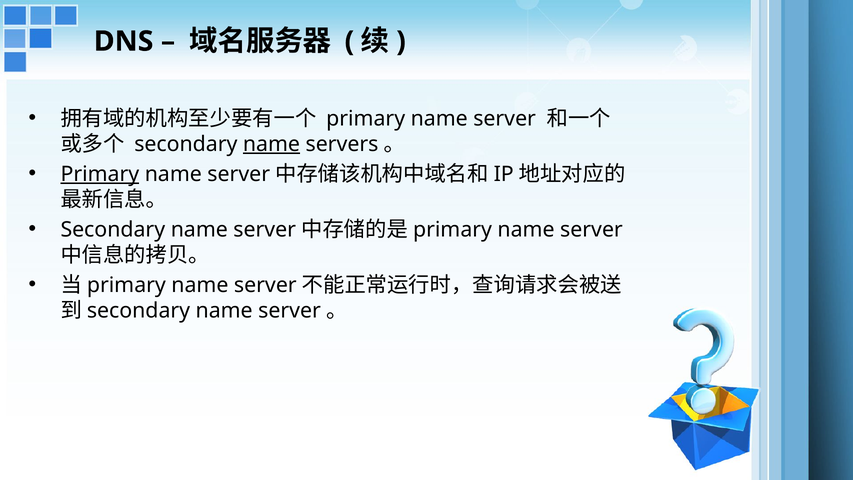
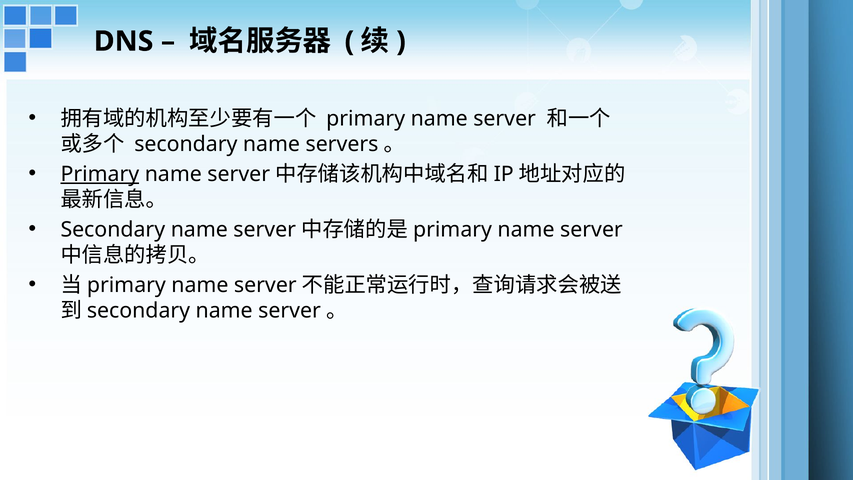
name at (271, 144) underline: present -> none
